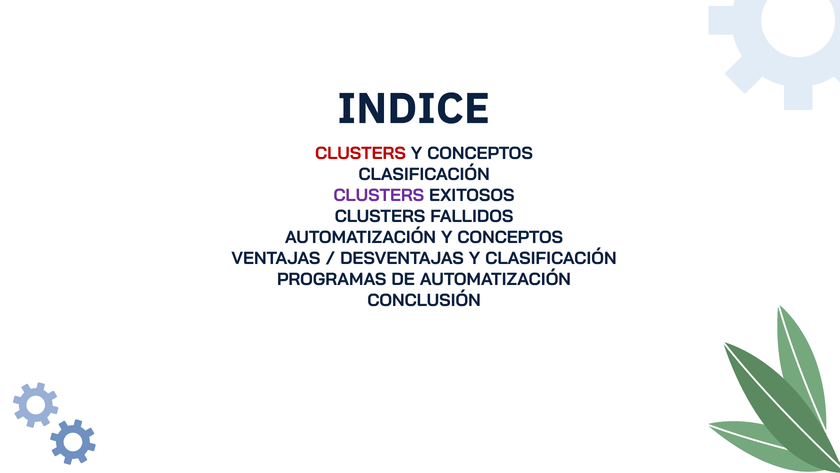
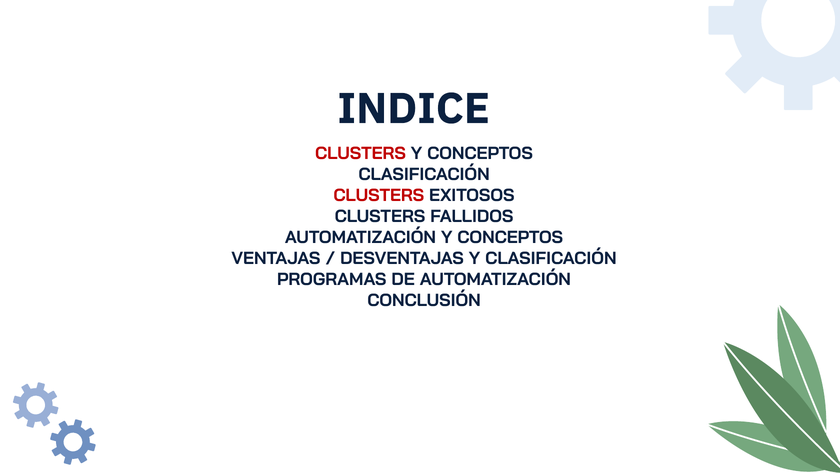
CLUSTERS at (379, 195) colour: purple -> red
